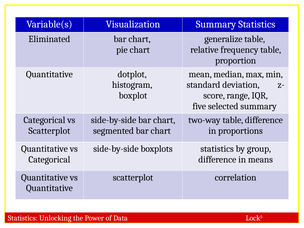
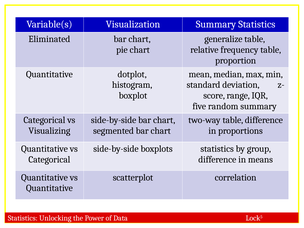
selected: selected -> random
Scatterplot at (49, 131): Scatterplot -> Visualizing
